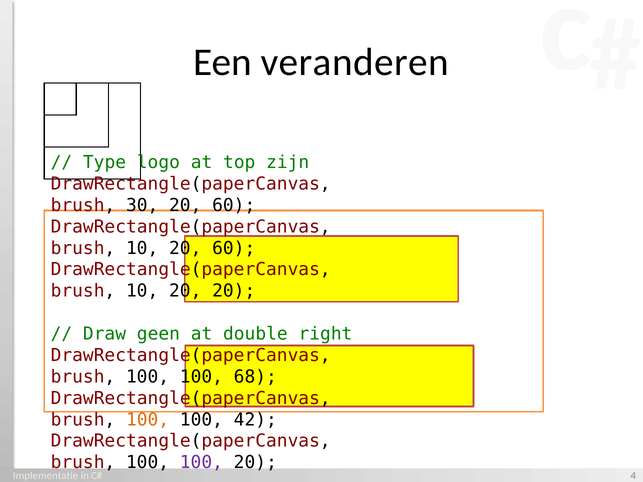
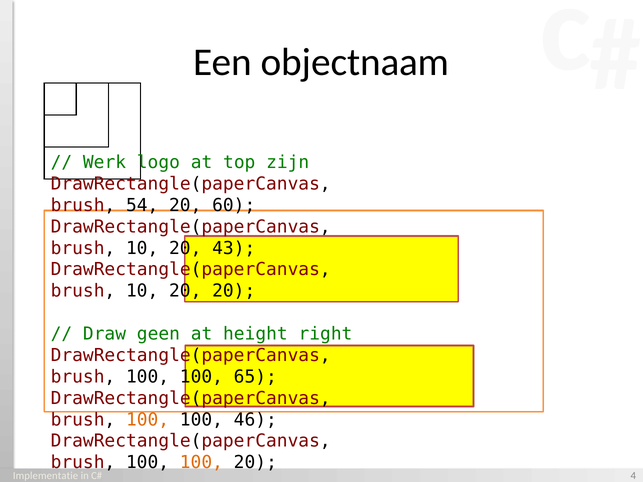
veranderen: veranderen -> objectnaam
Type: Type -> Werk
30: 30 -> 54
10 20 60: 60 -> 43
double: double -> height
68: 68 -> 65
42: 42 -> 46
100 at (201, 463) colour: purple -> orange
